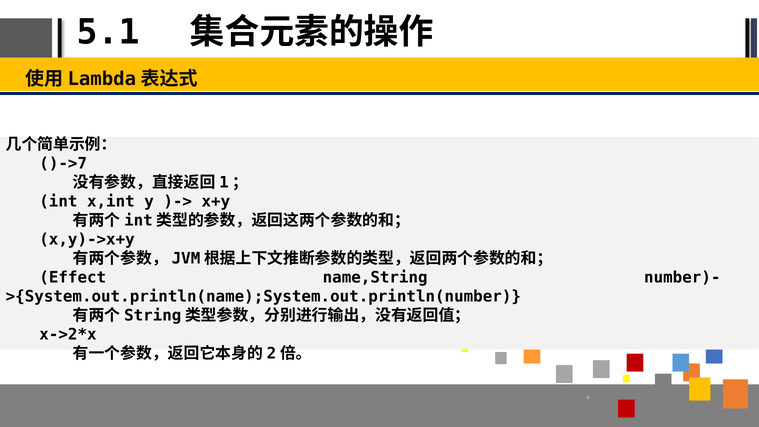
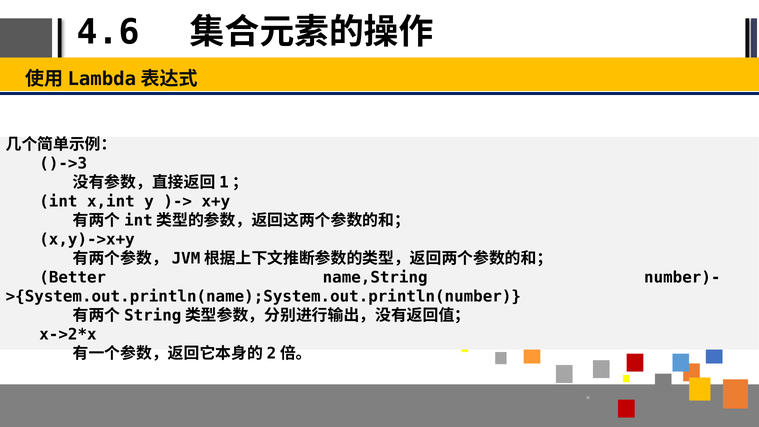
5.1: 5.1 -> 4.6
)->7: )->7 -> )->3
Effect: Effect -> Better
